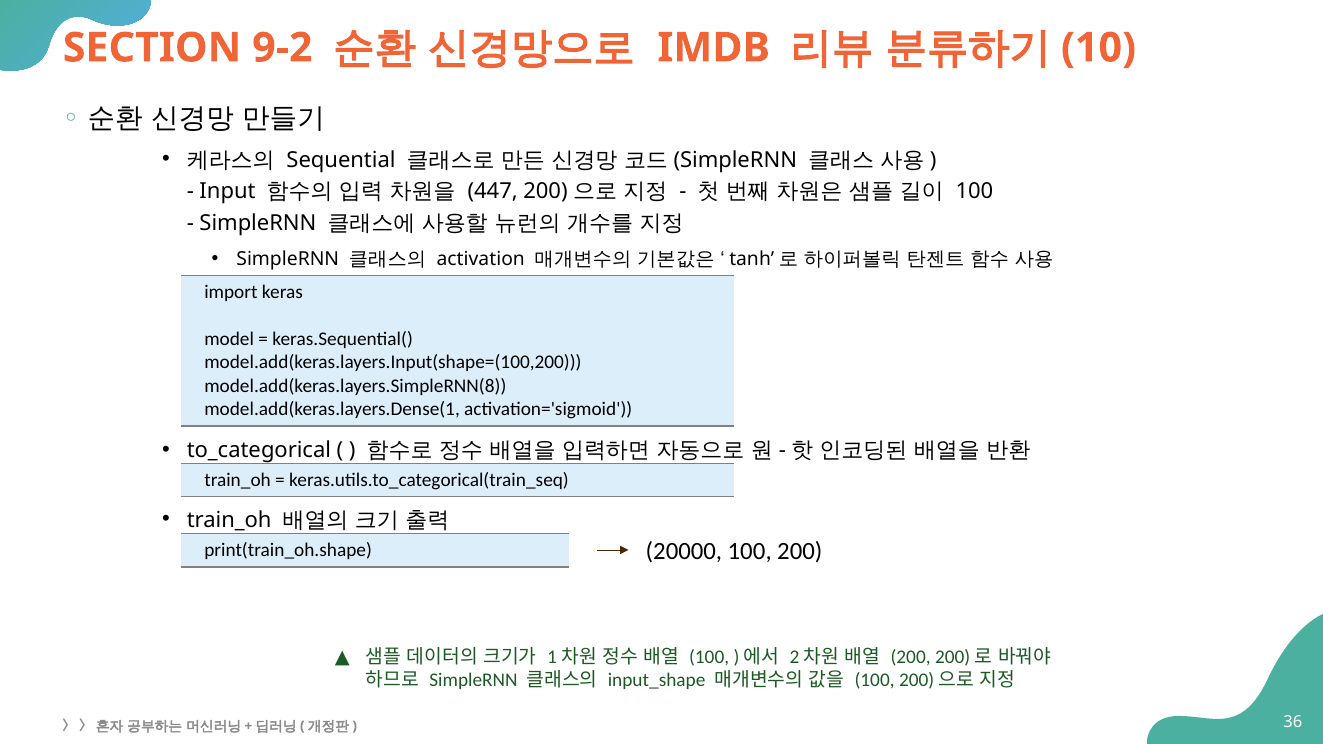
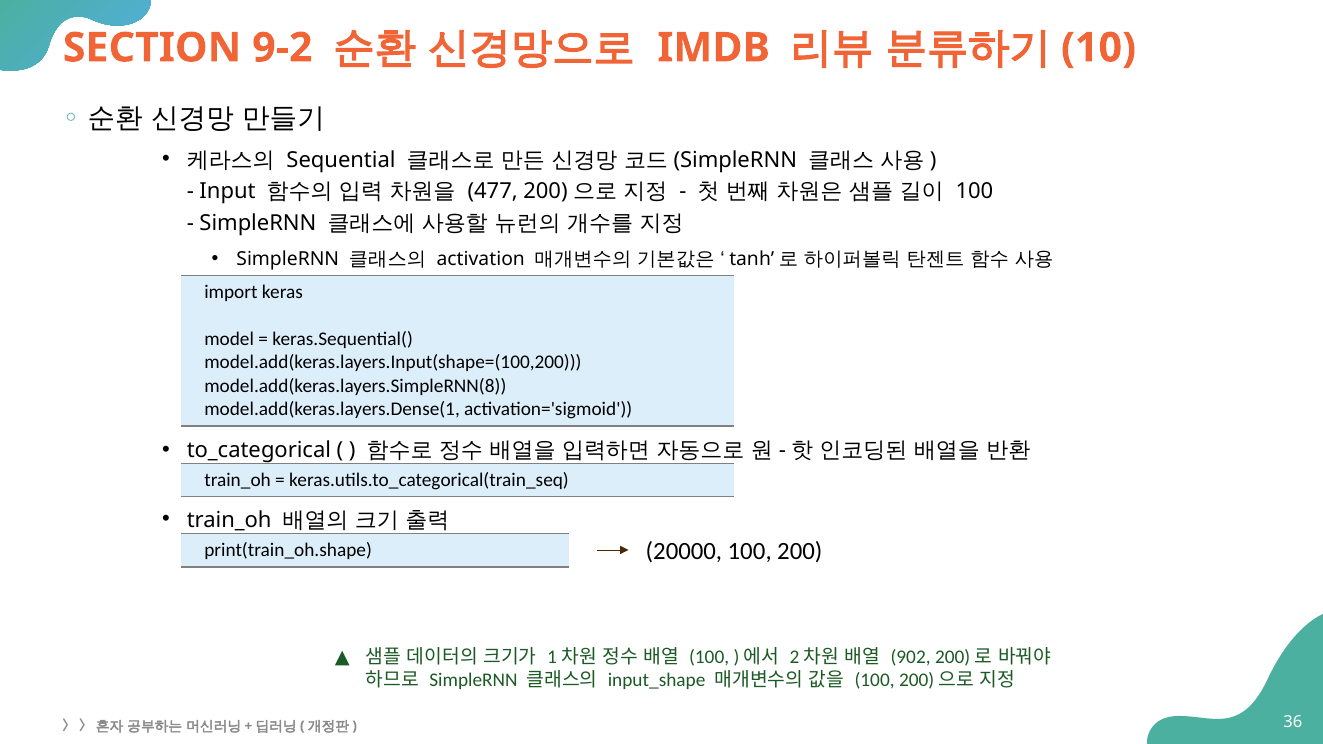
447: 447 -> 477
200 at (911, 658): 200 -> 902
